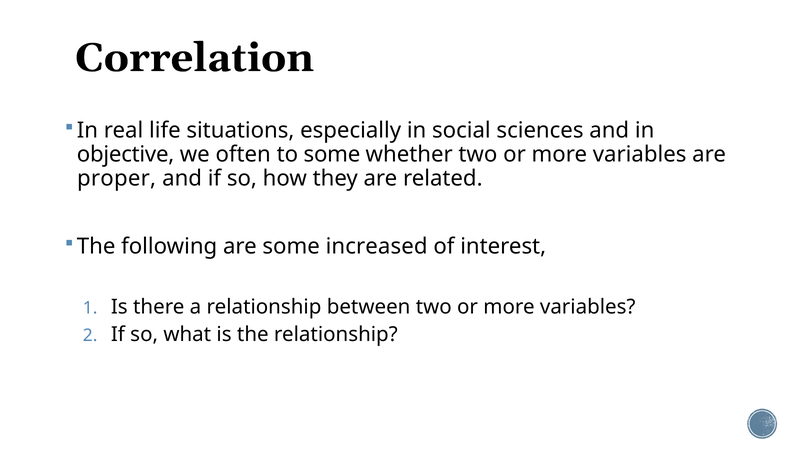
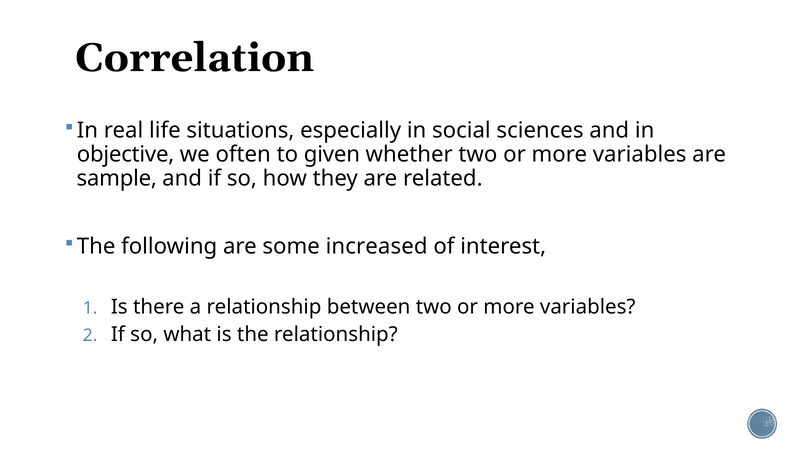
to some: some -> given
proper: proper -> sample
